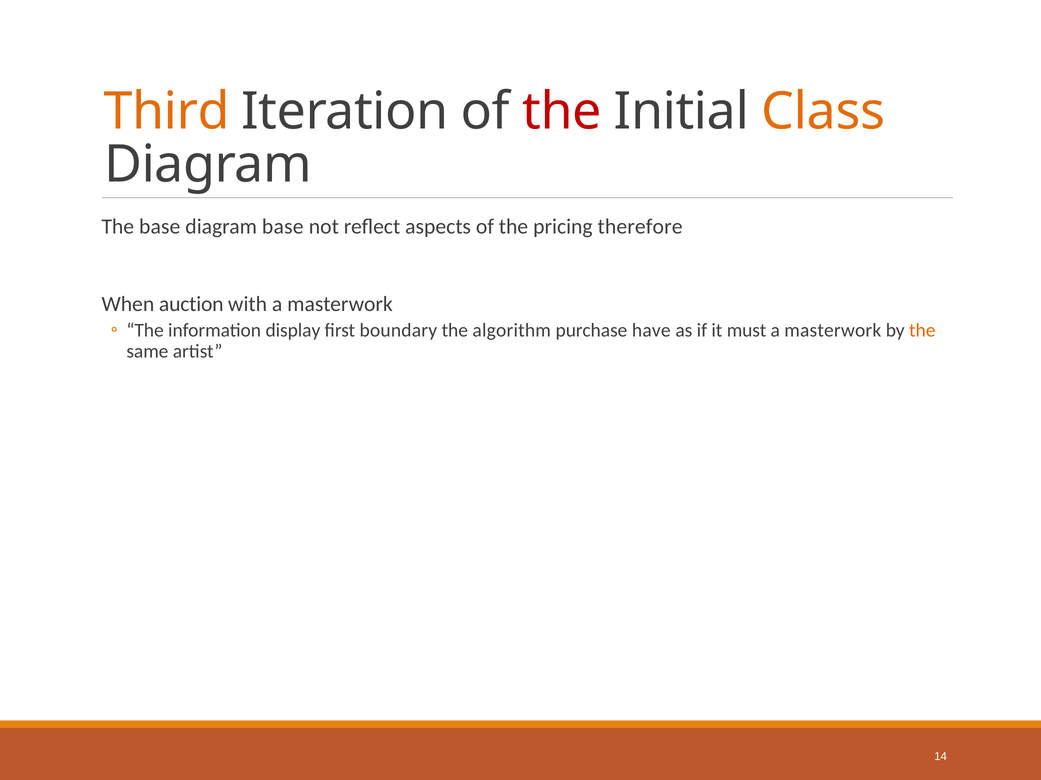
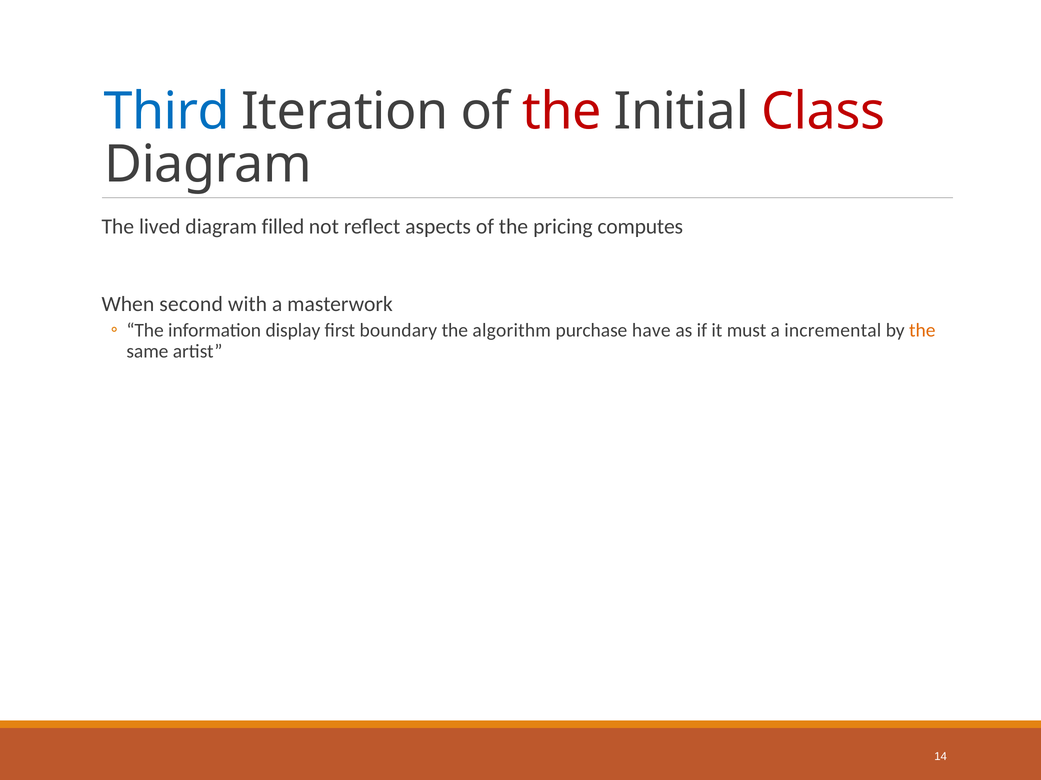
Third colour: orange -> blue
Class colour: orange -> red
The base: base -> lived
diagram base: base -> filled
therefore: therefore -> computes
auction: auction -> second
masterwork at (833, 331): masterwork -> incremental
